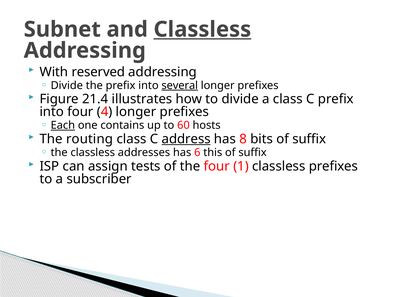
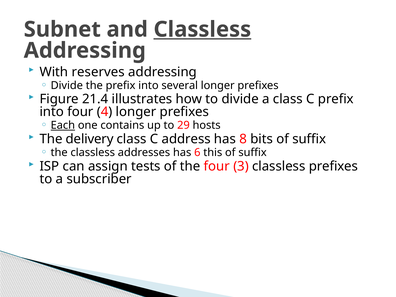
reserved: reserved -> reserves
several underline: present -> none
60: 60 -> 29
routing: routing -> delivery
address underline: present -> none
1: 1 -> 3
